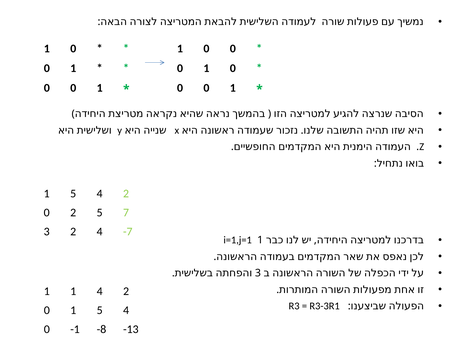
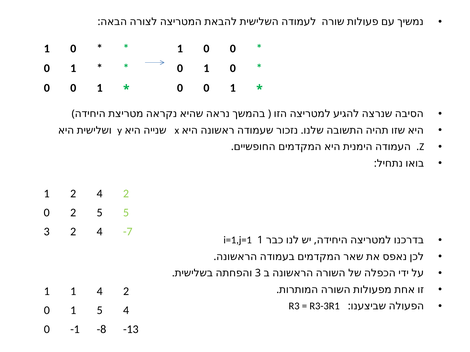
5 at (73, 194): 5 -> 2
5 7: 7 -> 5
